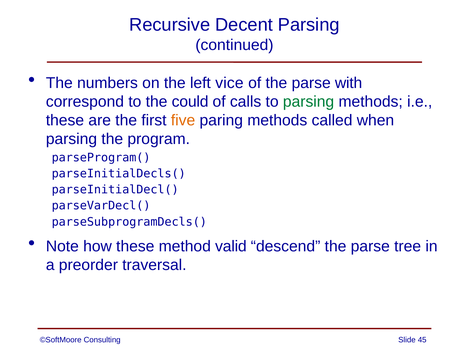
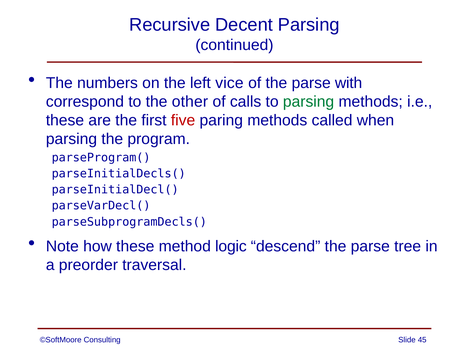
could: could -> other
five colour: orange -> red
valid: valid -> logic
